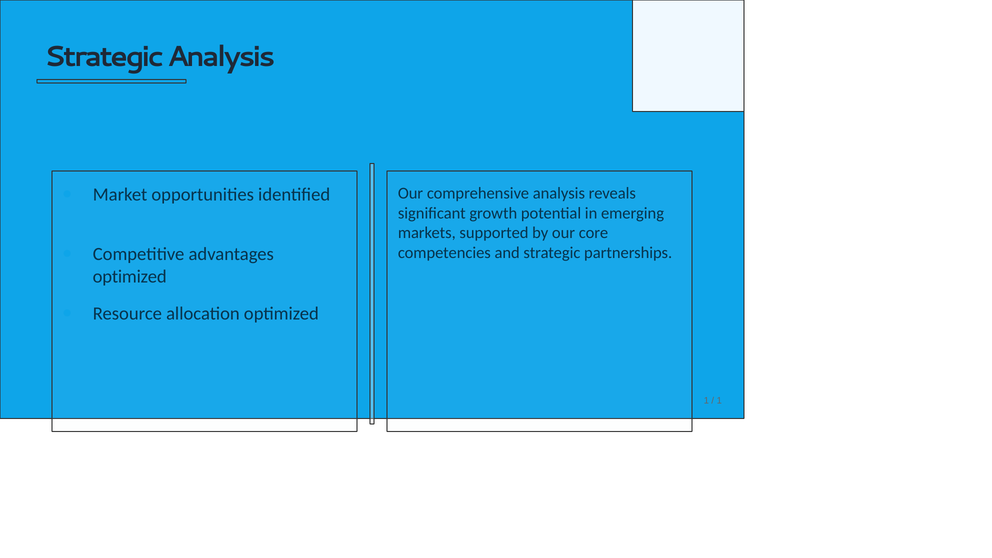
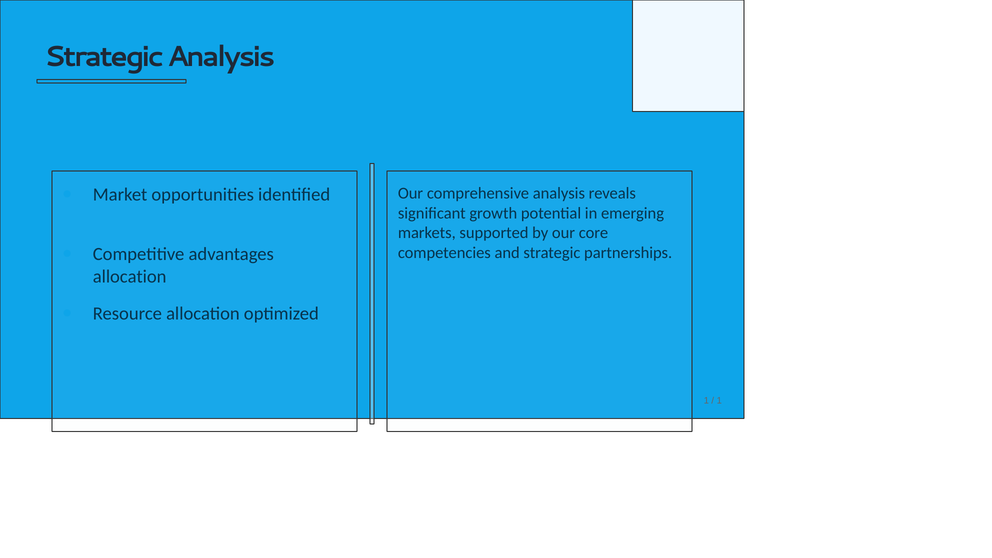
optimized at (130, 276): optimized -> allocation
